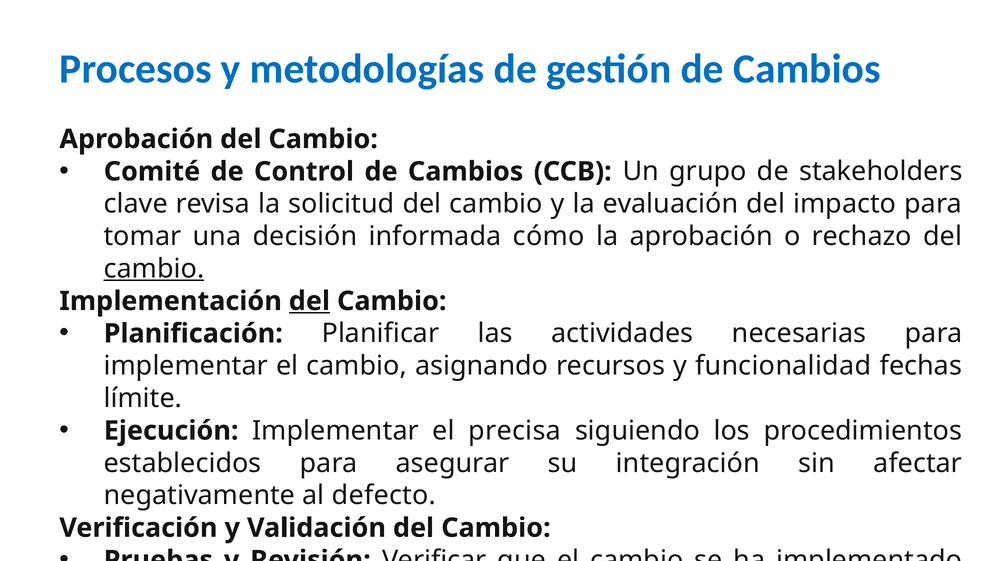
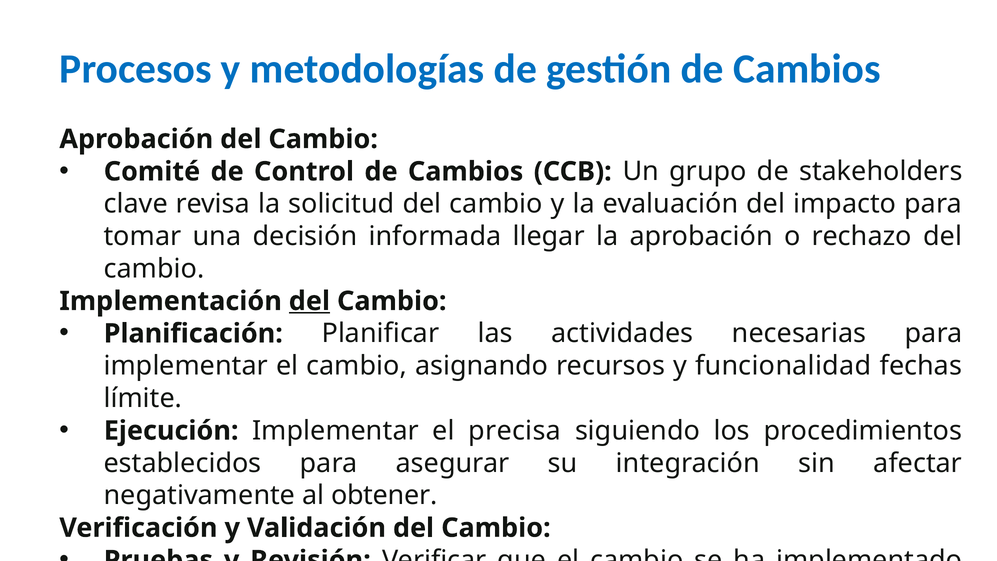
cómo: cómo -> llegar
cambio at (154, 269) underline: present -> none
defecto: defecto -> obtener
